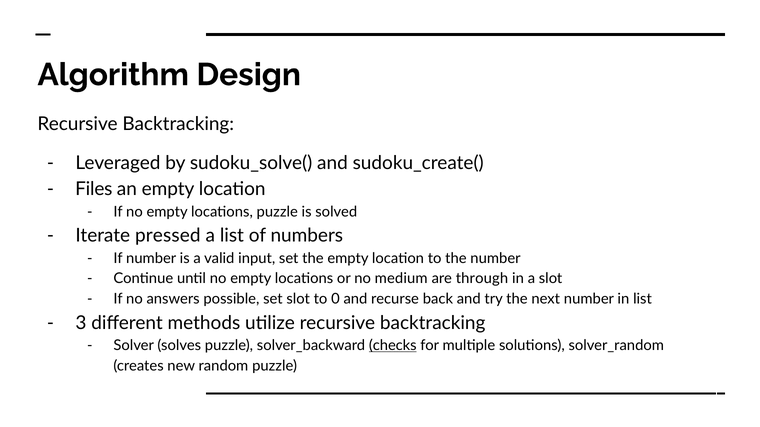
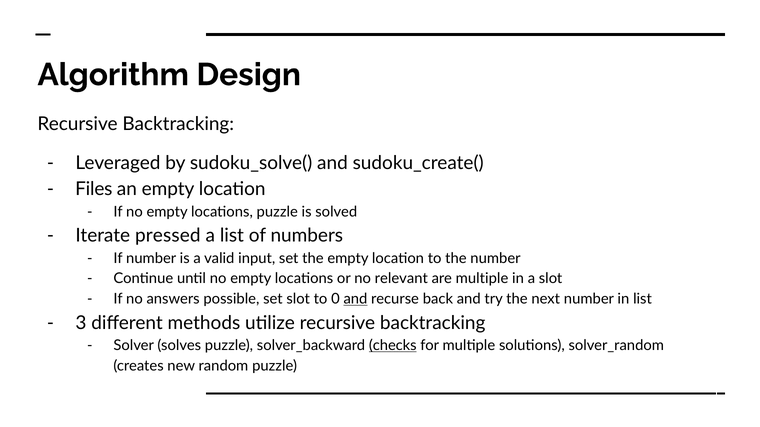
medium: medium -> relevant
are through: through -> multiple
and at (355, 299) underline: none -> present
